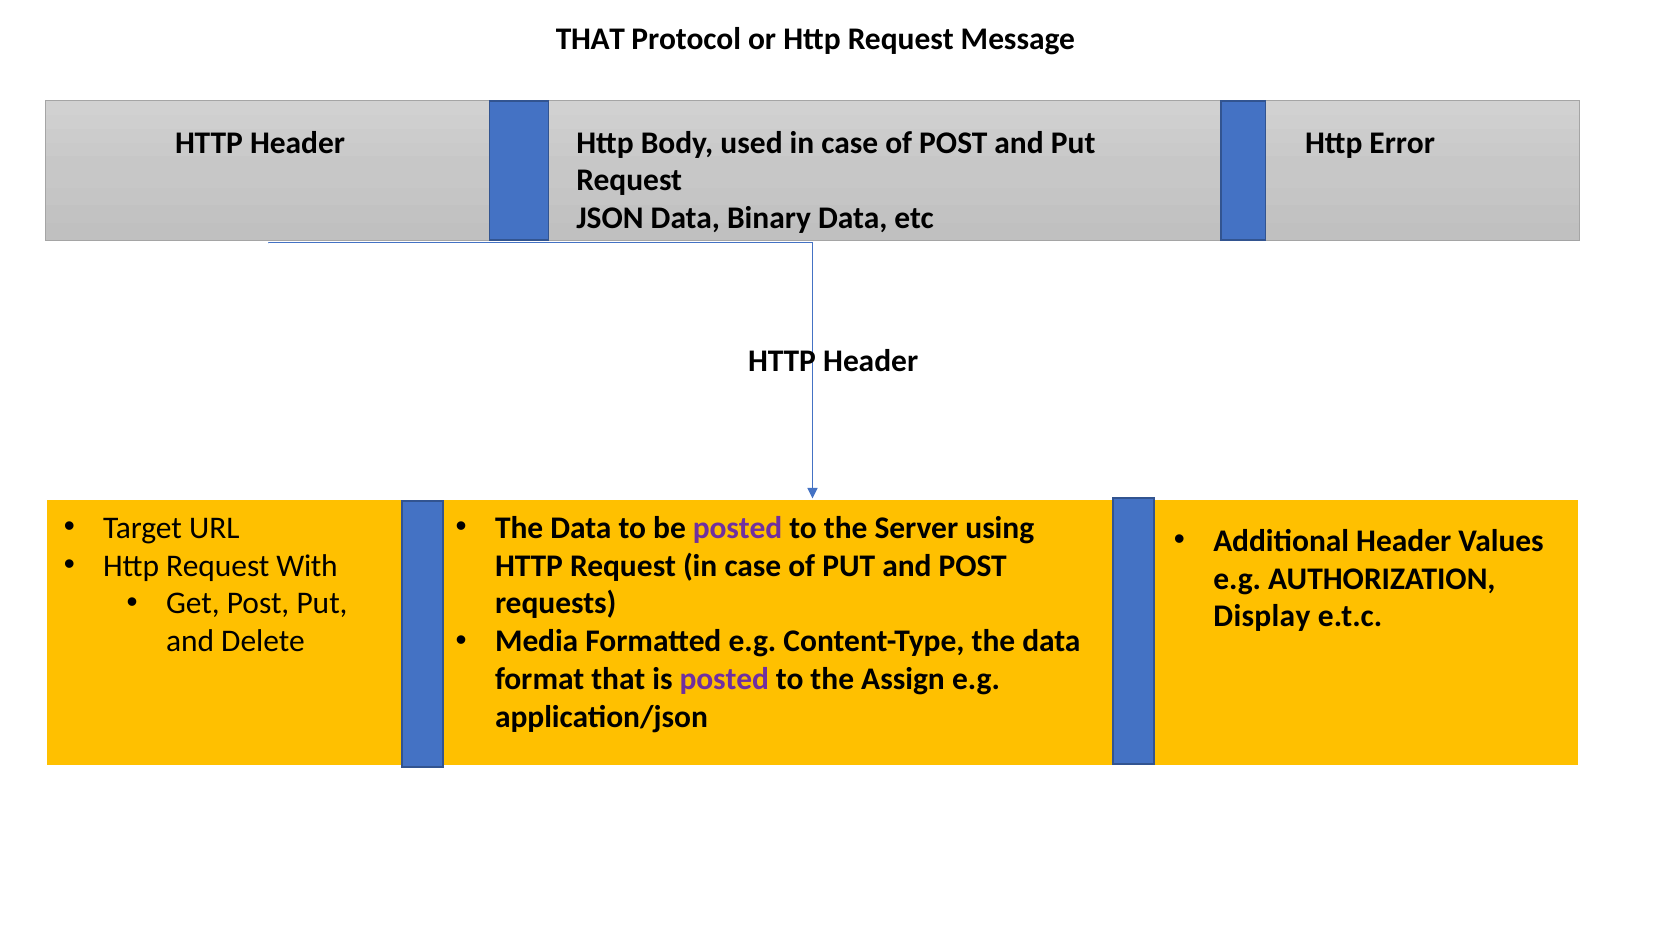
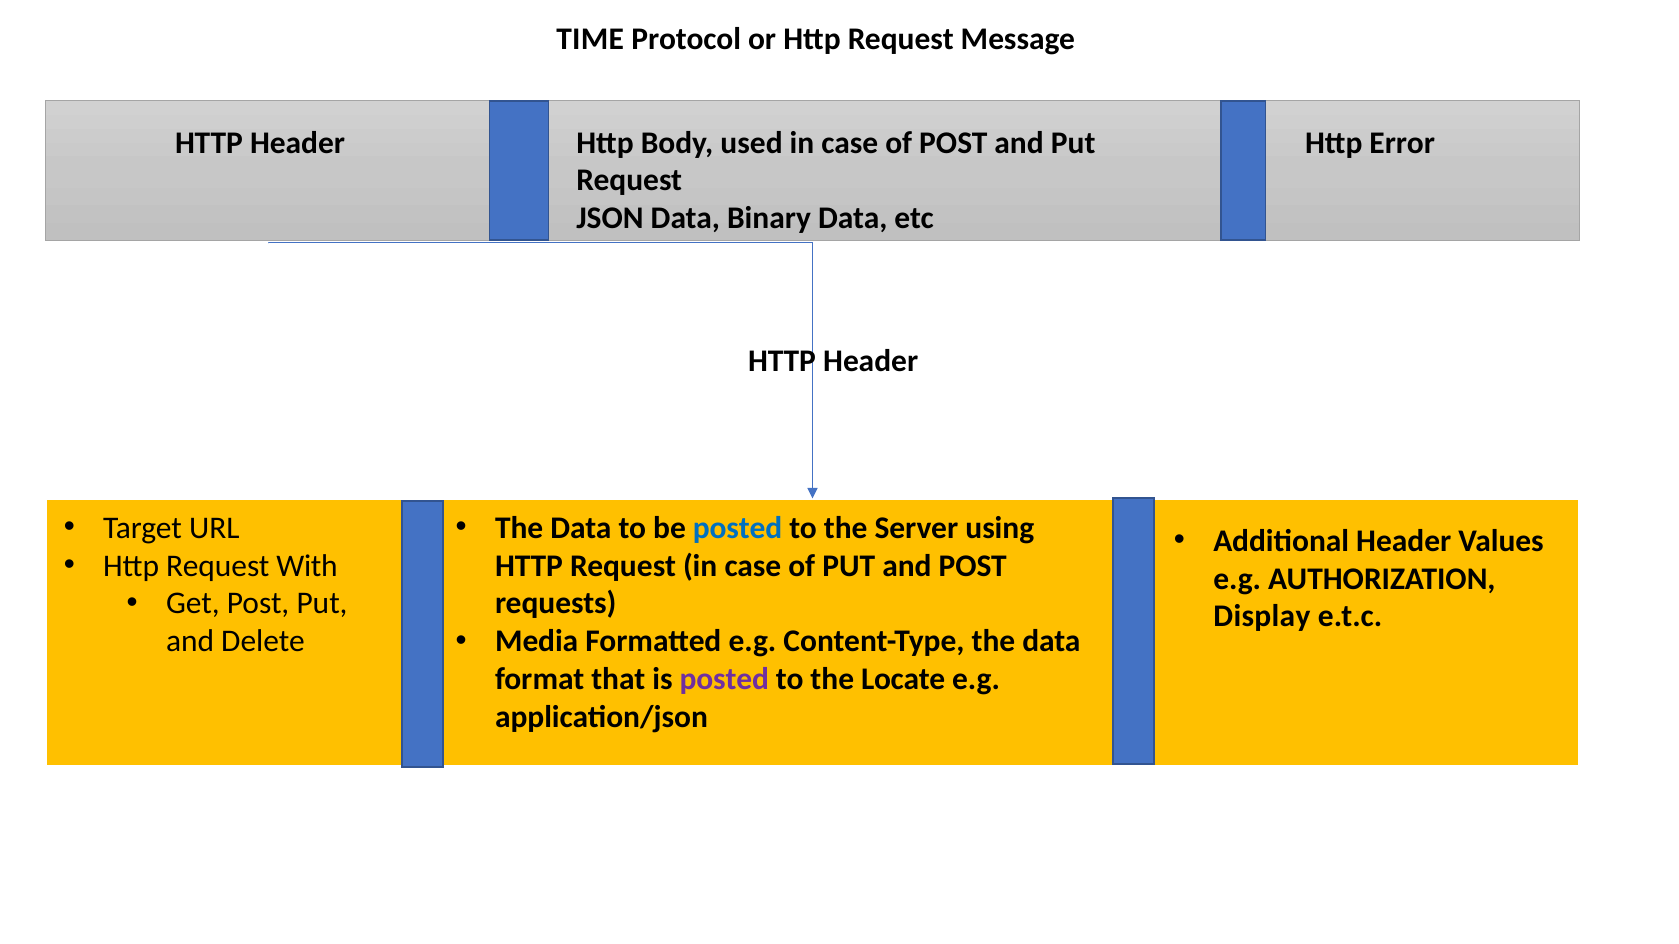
THAT at (590, 39): THAT -> TIME
posted at (738, 528) colour: purple -> blue
Assign: Assign -> Locate
